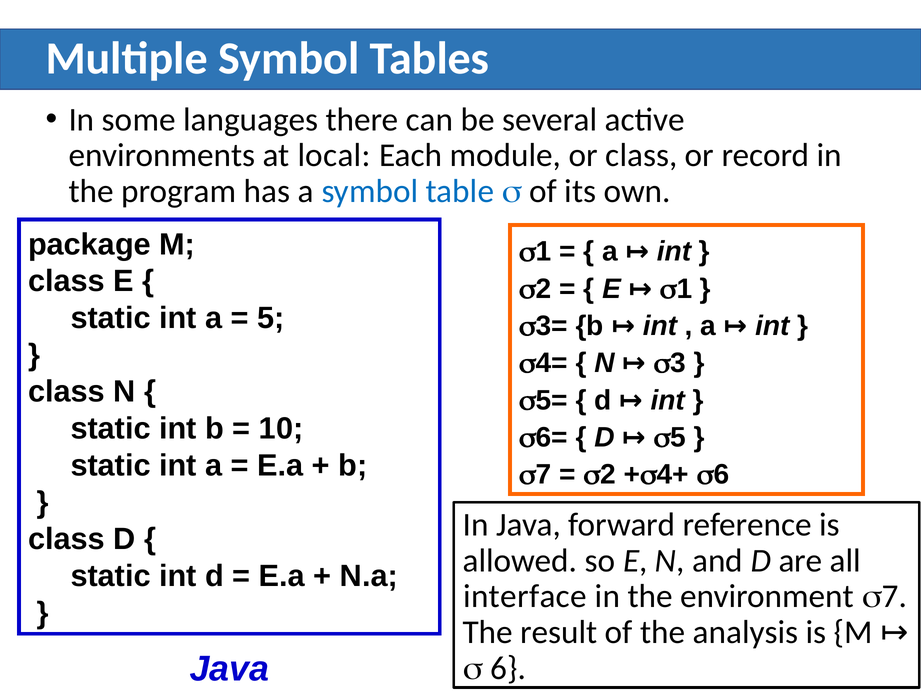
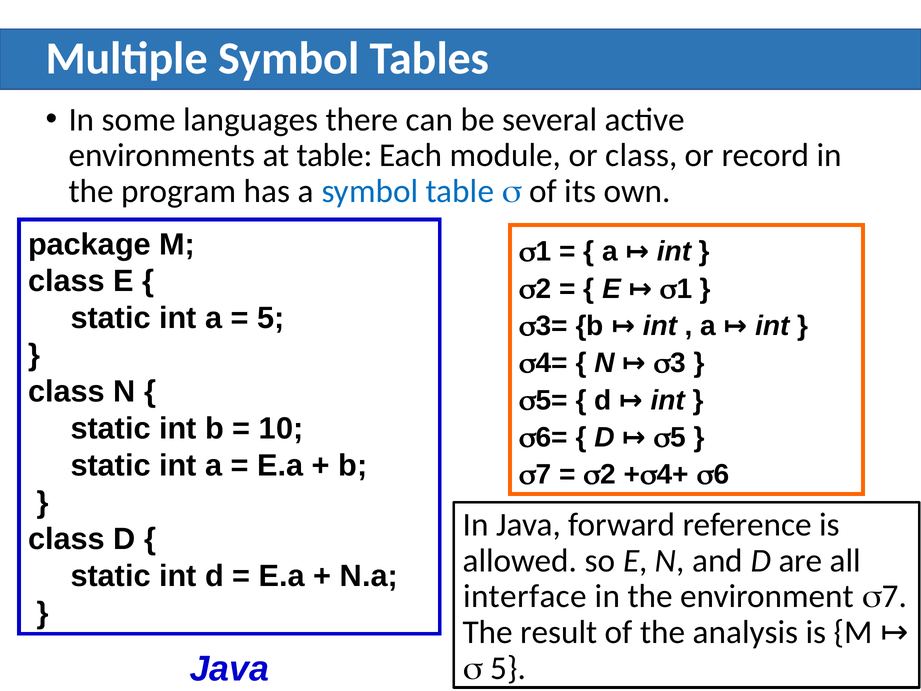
at local: local -> table
6 at (508, 668): 6 -> 5
